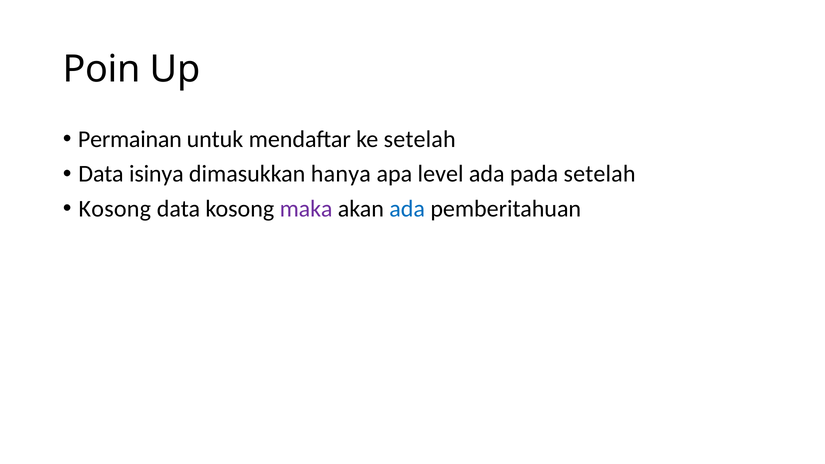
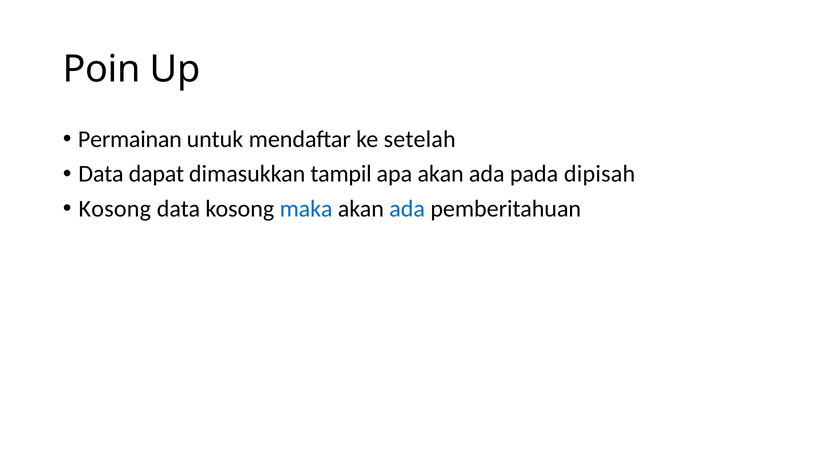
isinya: isinya -> dapat
hanya: hanya -> tampil
apa level: level -> akan
pada setelah: setelah -> dipisah
maka colour: purple -> blue
